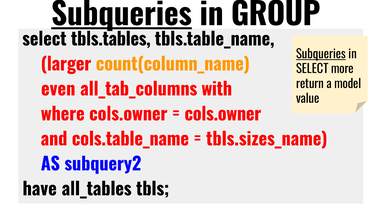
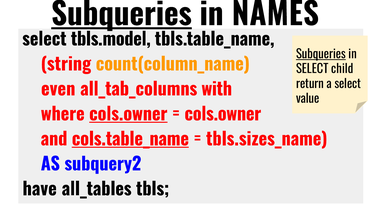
GROUP: GROUP -> NAMES
tbls.tables: tbls.tables -> tbls.model
larger: larger -> string
more: more -> child
a model: model -> select
cols.owner at (128, 114) underline: none -> present
cols.table_name underline: none -> present
